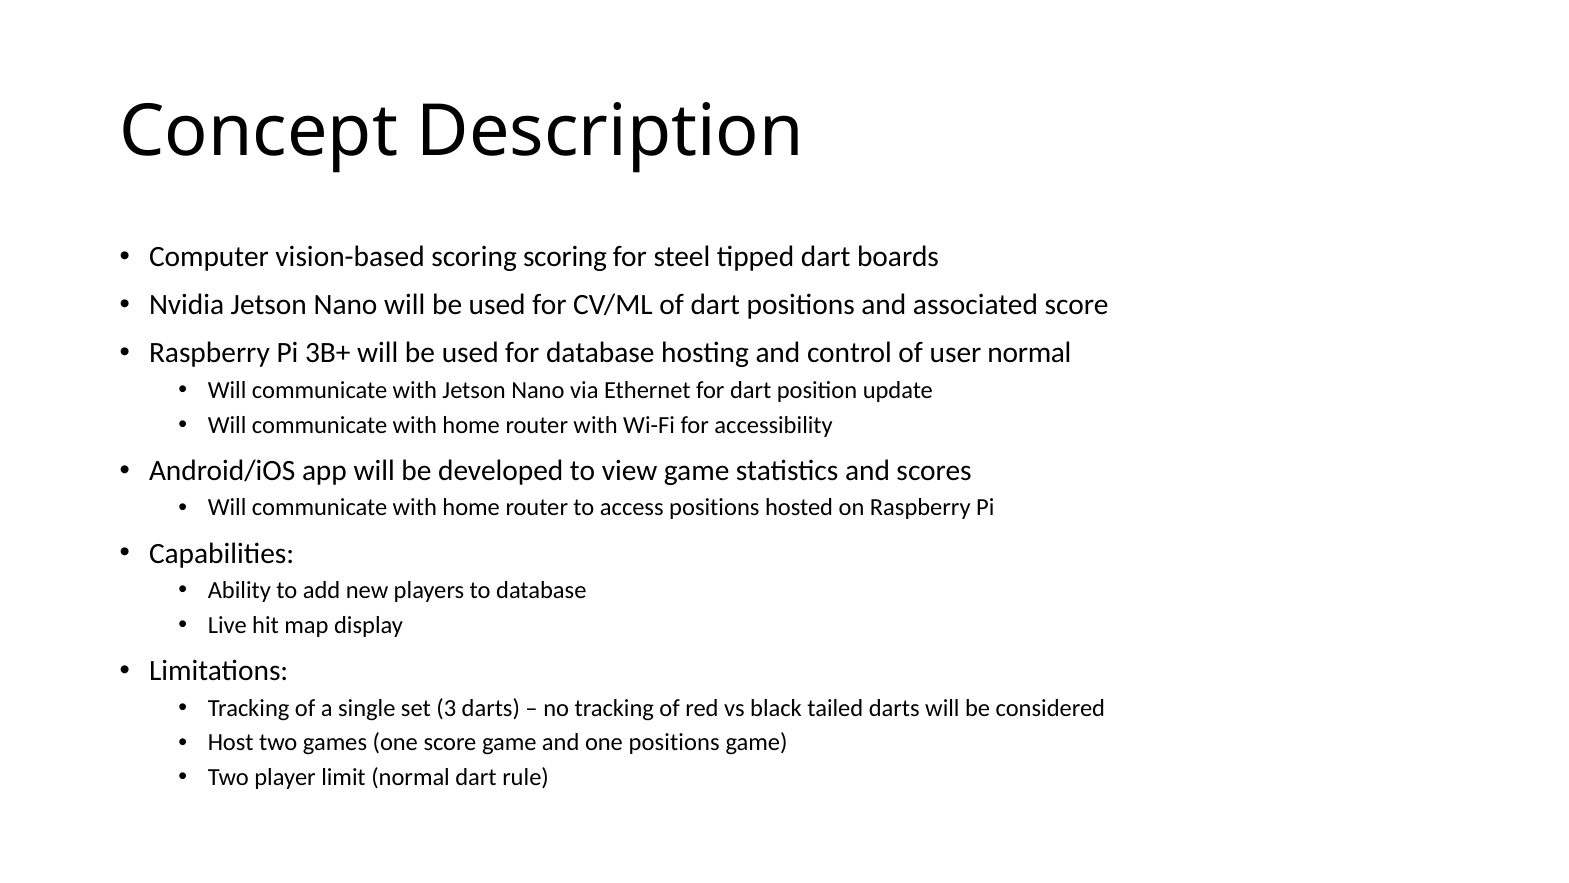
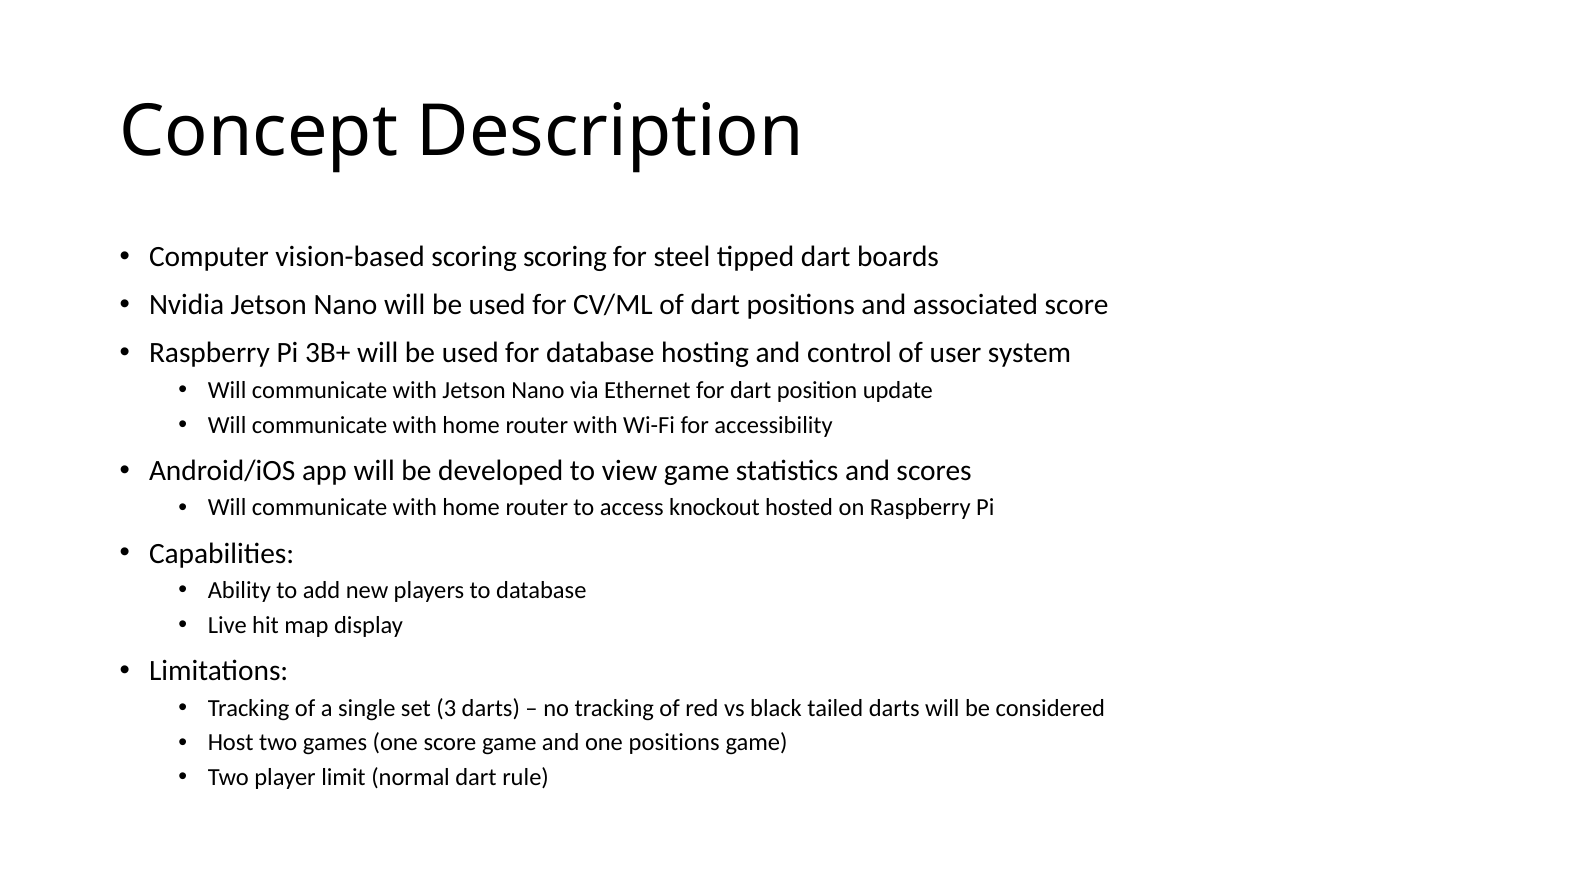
user normal: normal -> system
access positions: positions -> knockout
